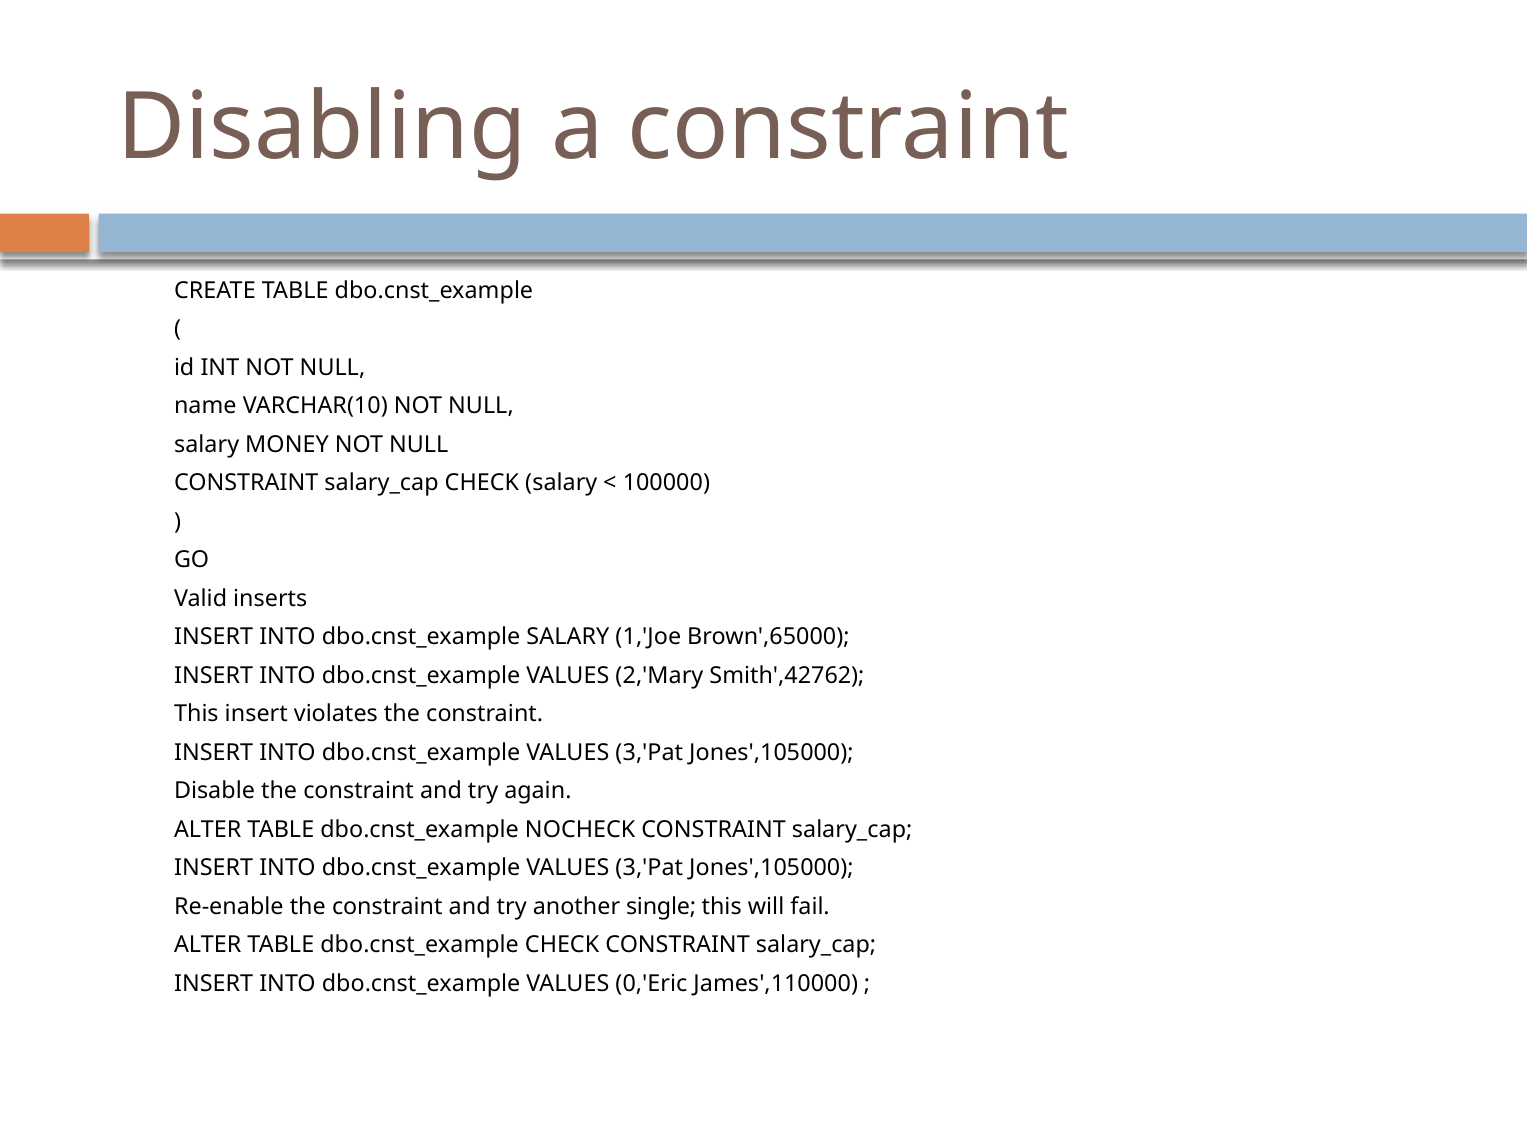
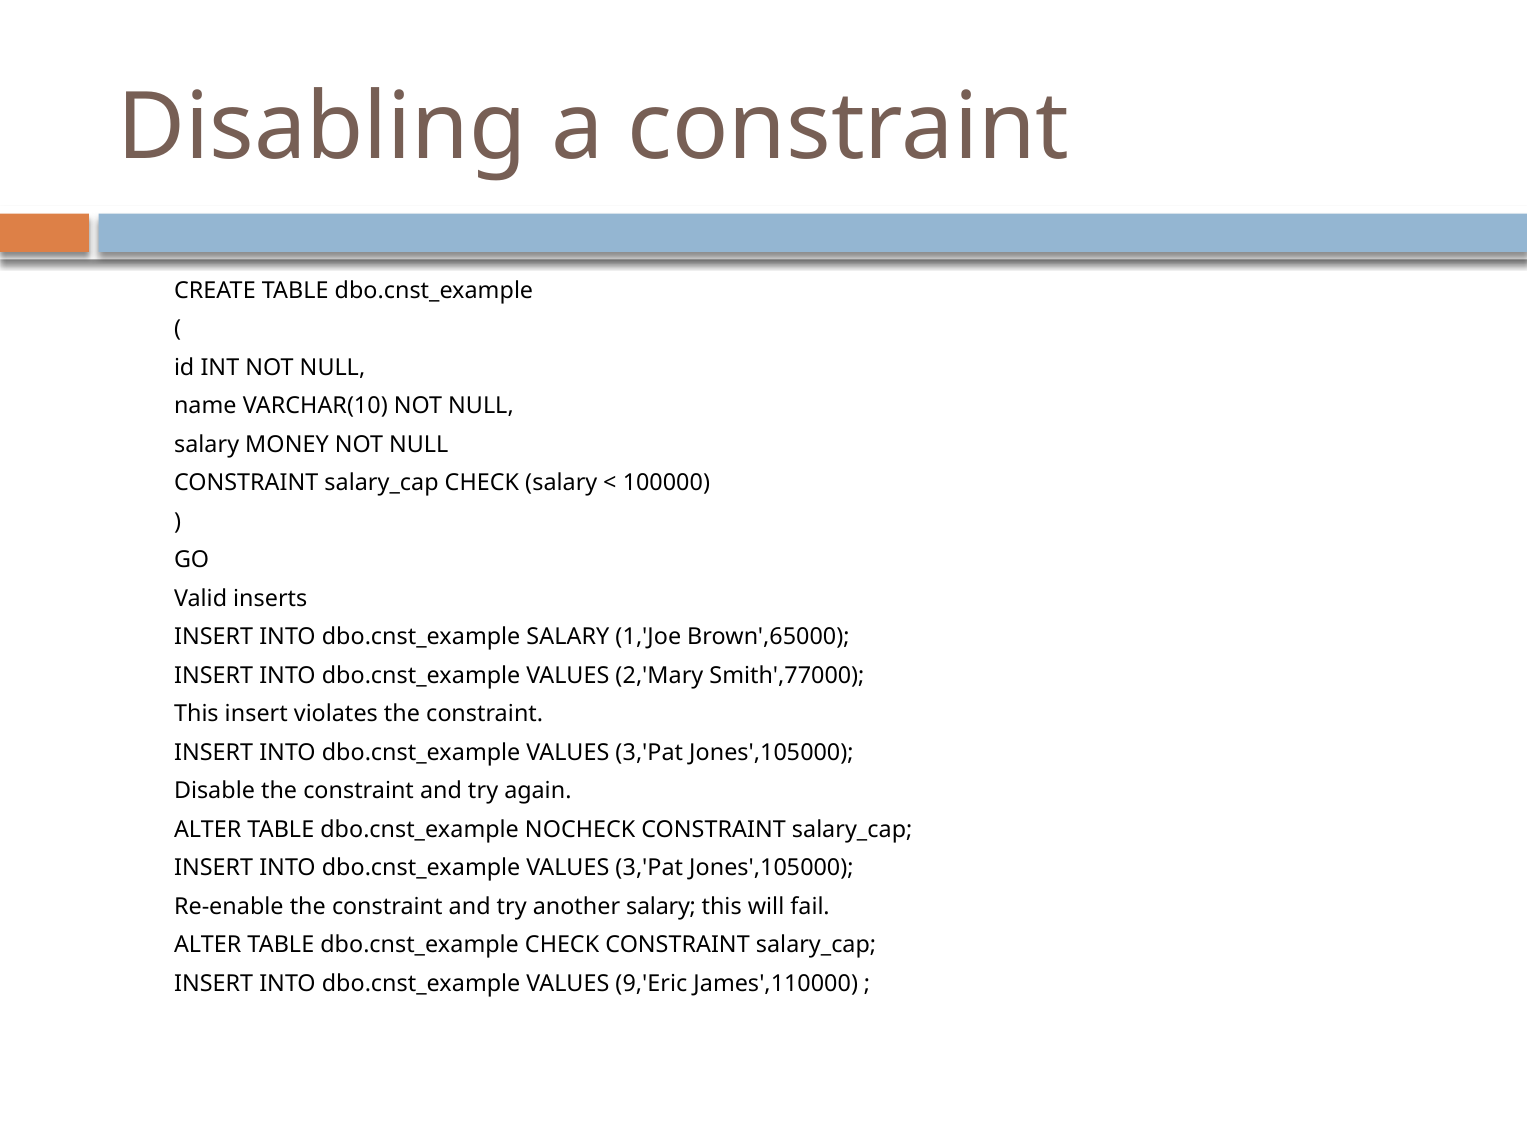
Smith',42762: Smith',42762 -> Smith',77000
another single: single -> salary
0,'Eric: 0,'Eric -> 9,'Eric
